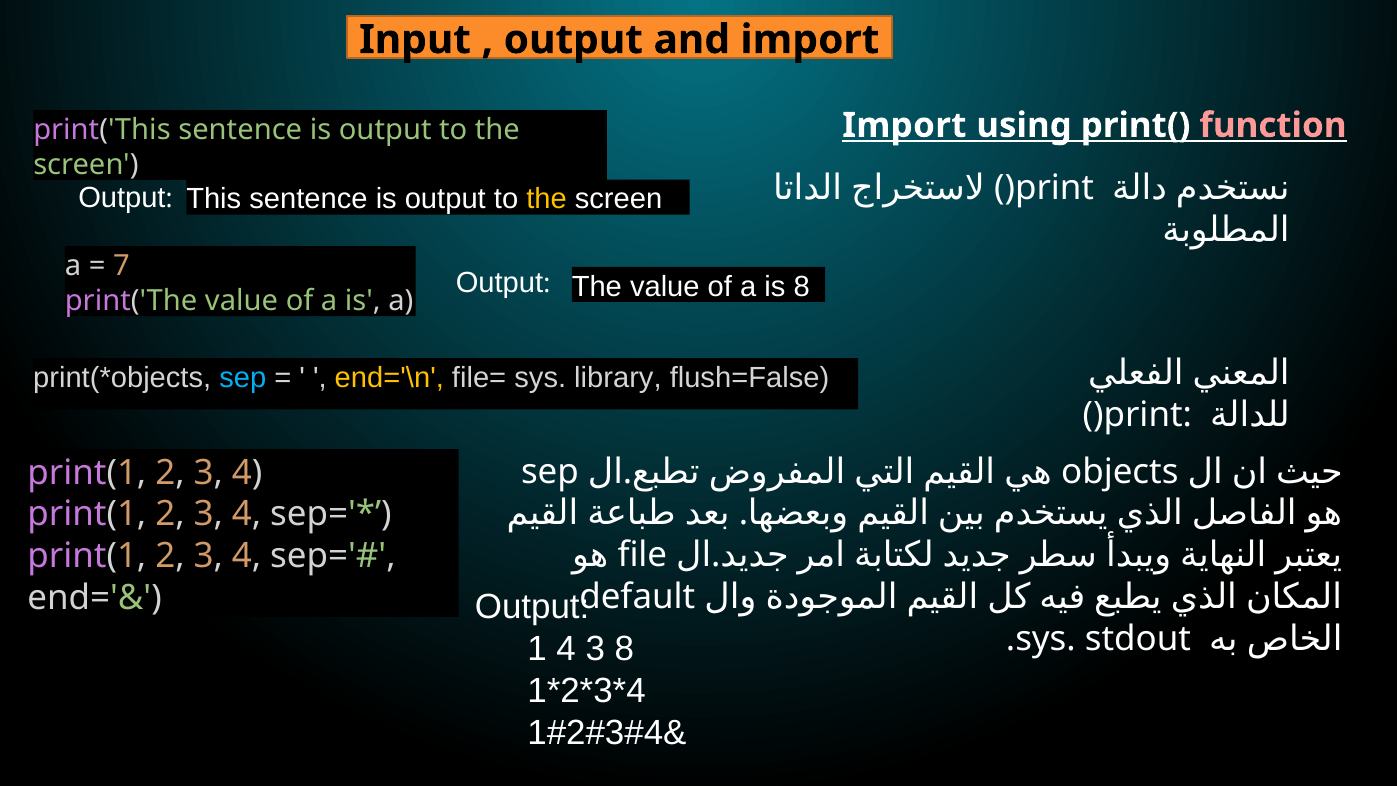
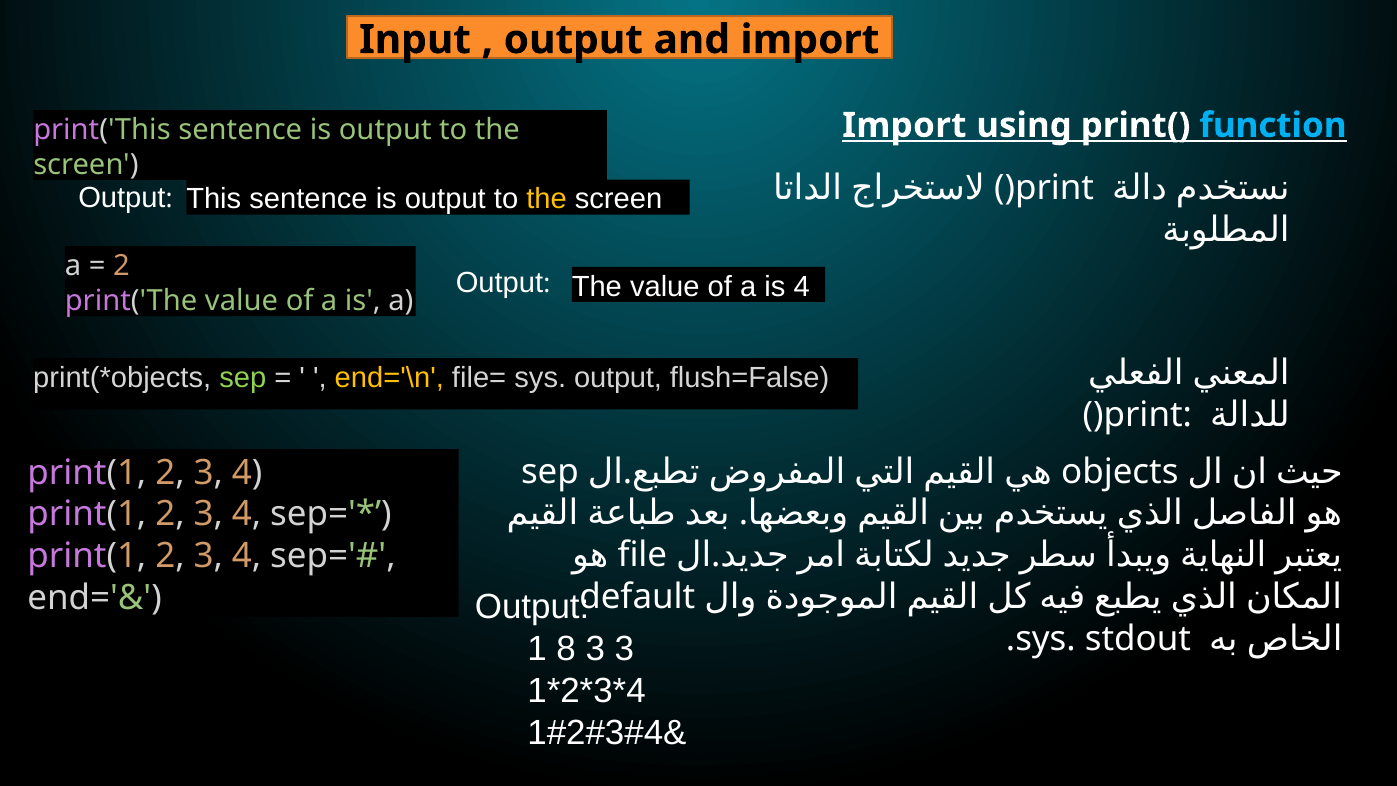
function colour: pink -> light blue
7 at (121, 266): 7 -> 2
is 8: 8 -> 4
sep at (243, 378) colour: light blue -> light green
sys library: library -> output
1 4: 4 -> 8
3 8: 8 -> 3
